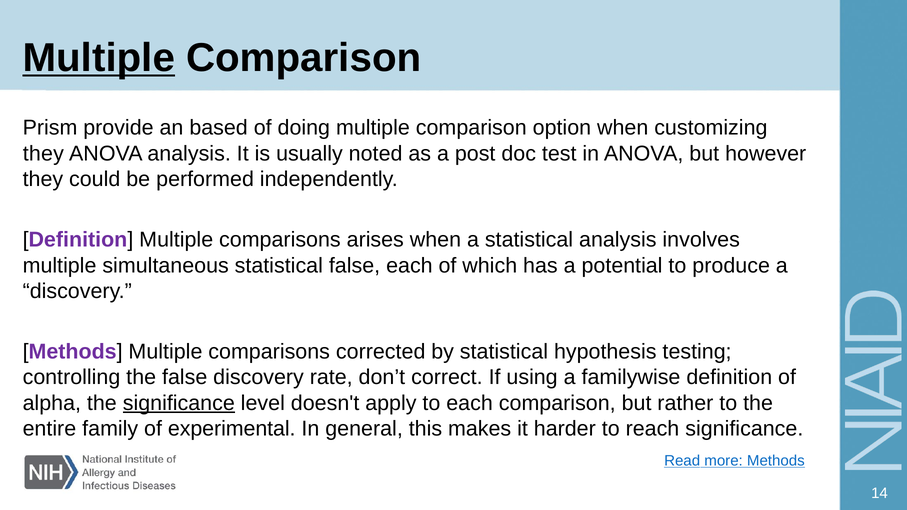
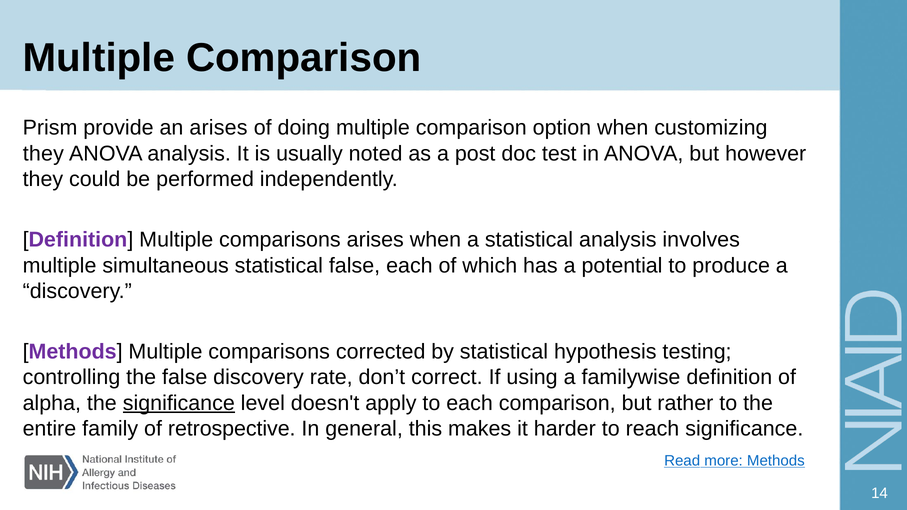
Multiple at (99, 58) underline: present -> none
an based: based -> arises
experimental: experimental -> retrospective
